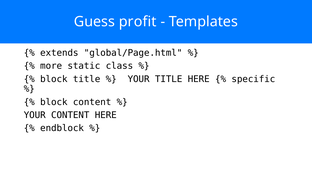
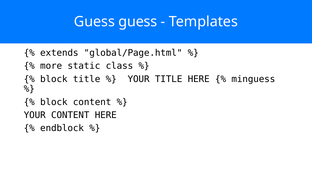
Guess profit: profit -> guess
specific: specific -> minguess
